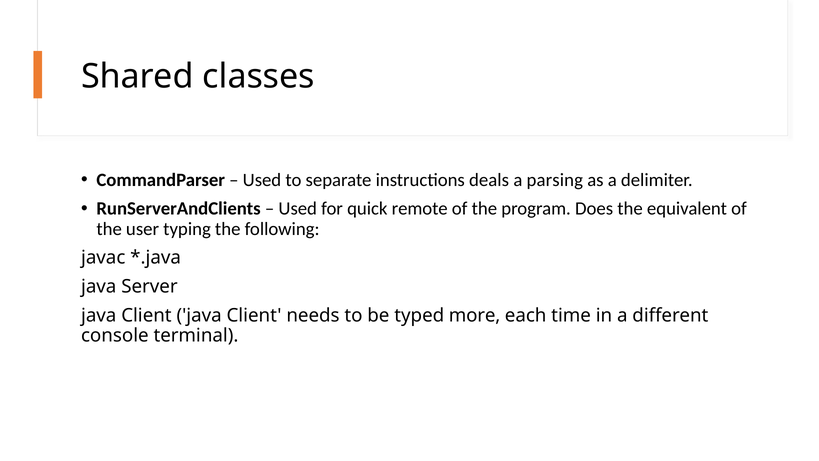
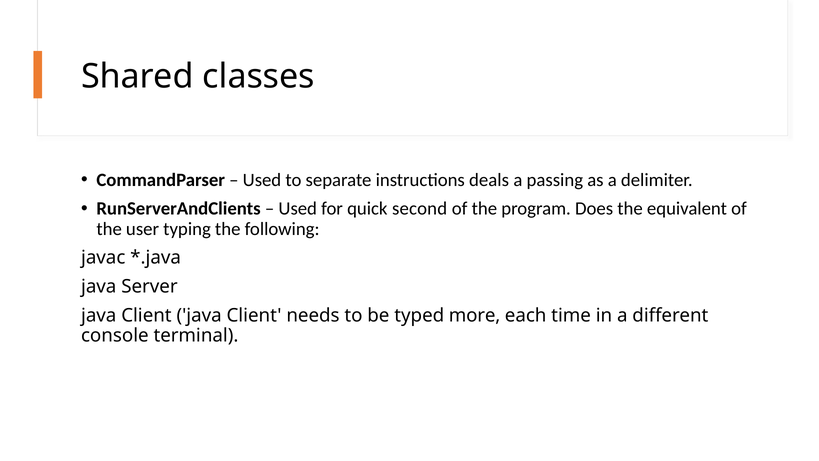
parsing: parsing -> passing
remote: remote -> second
